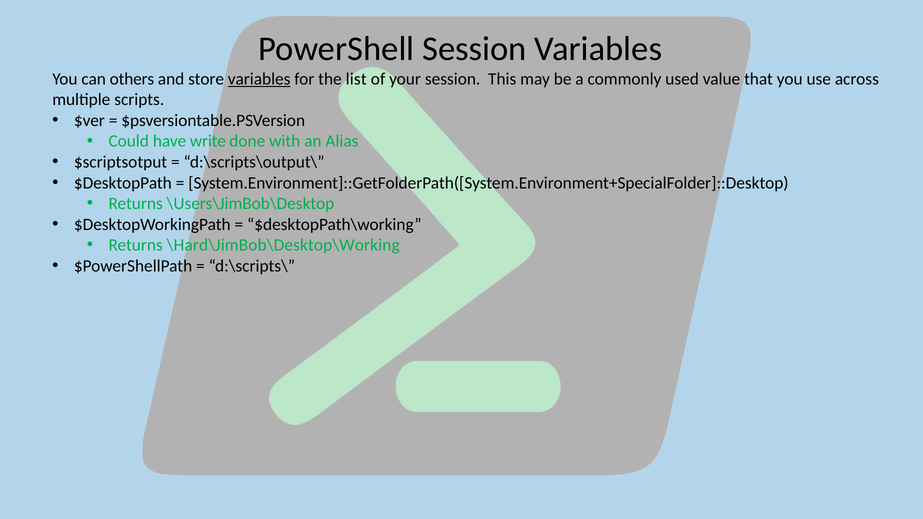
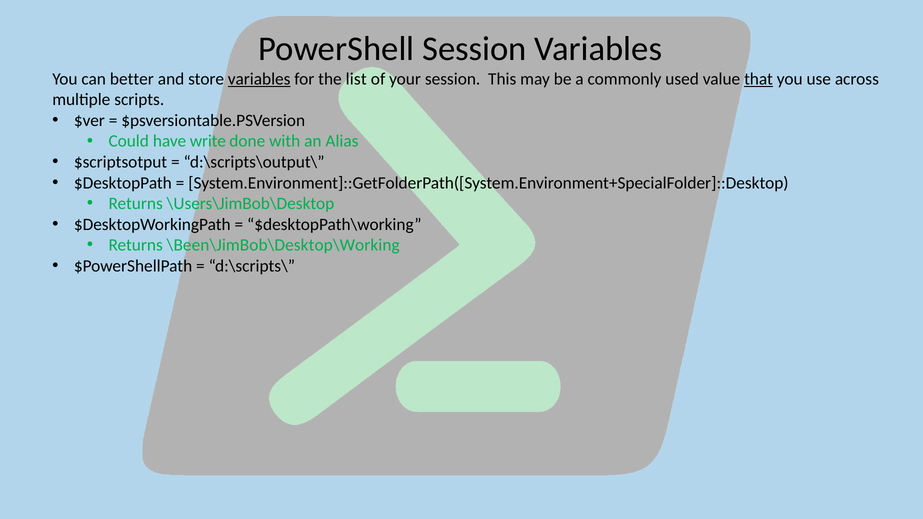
others: others -> better
that underline: none -> present
\Hard\JimBob\Desktop\Working: \Hard\JimBob\Desktop\Working -> \Been\JimBob\Desktop\Working
